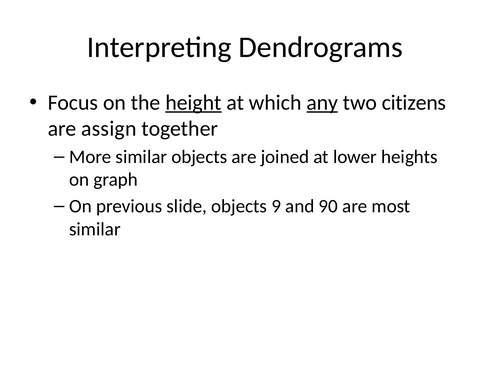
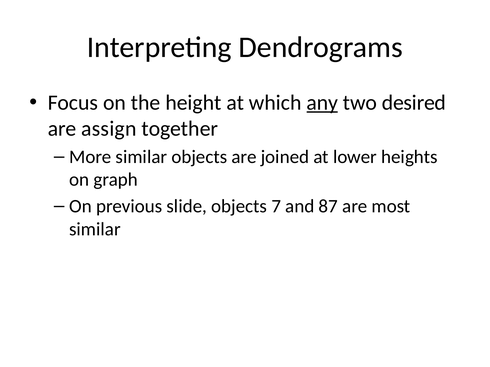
height underline: present -> none
citizens: citizens -> desired
9: 9 -> 7
90: 90 -> 87
